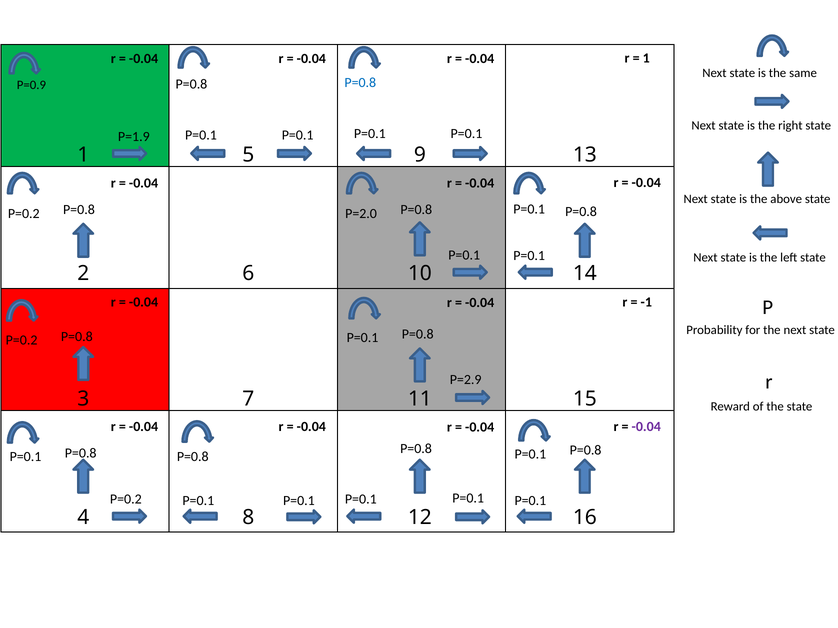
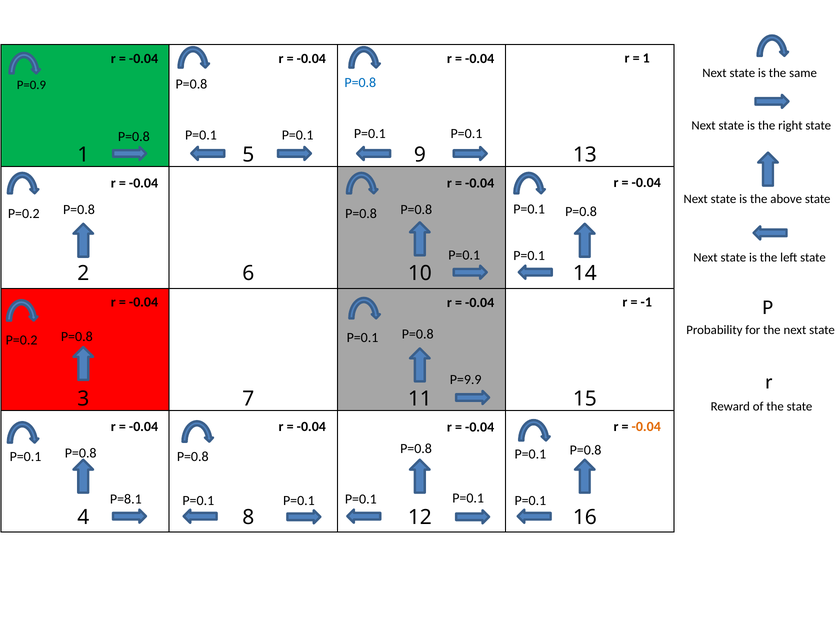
P=1.9 at (134, 137): P=1.9 -> P=0.8
P=2.0 at (361, 214): P=2.0 -> P=0.8
P=2.9: P=2.9 -> P=9.9
-0.04 at (646, 427) colour: purple -> orange
P=0.2 at (126, 499): P=0.2 -> P=8.1
